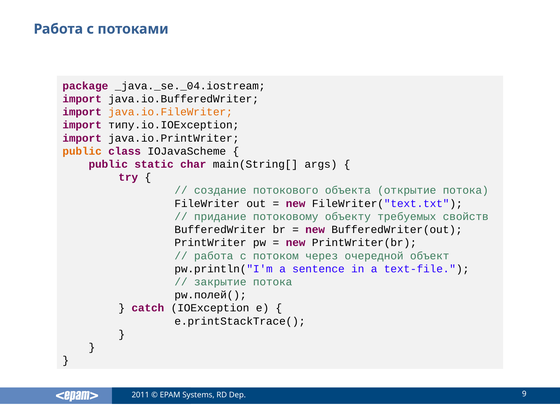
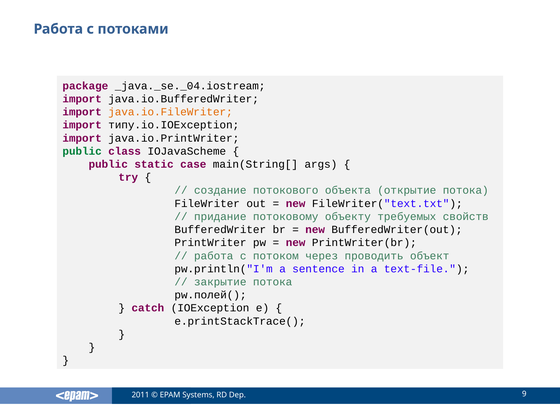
public at (82, 151) colour: orange -> green
char: char -> case
очередной: очередной -> проводить
